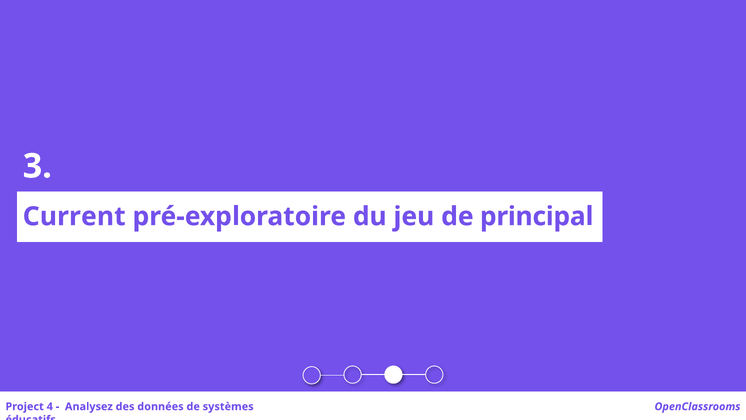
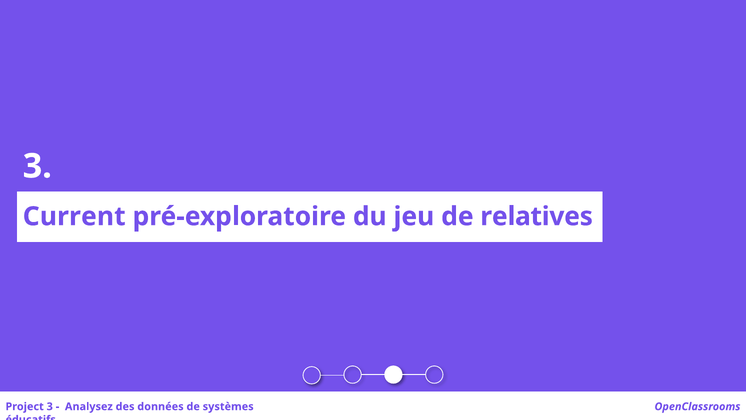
principal: principal -> relatives
Project 4: 4 -> 3
